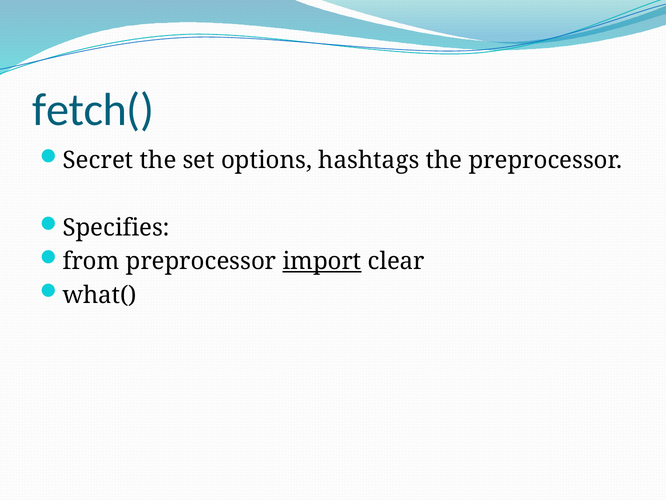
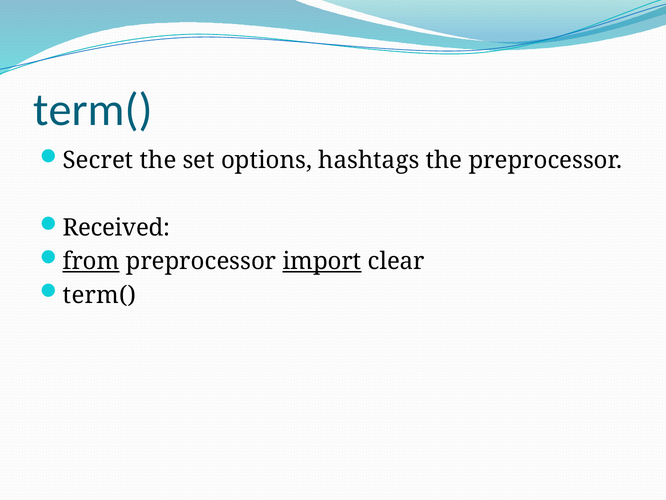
fetch( at (93, 110): fetch( -> term(
Specifies: Specifies -> Received
from underline: none -> present
what( at (100, 295): what( -> term(
